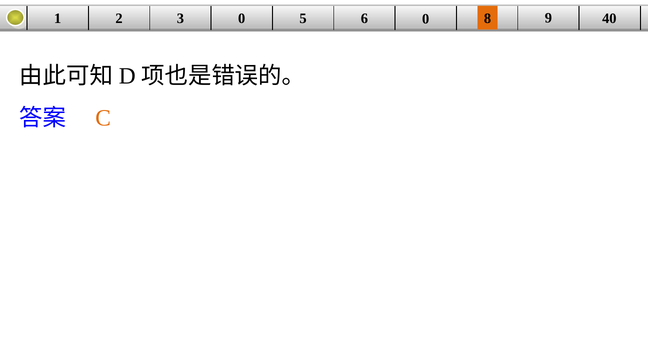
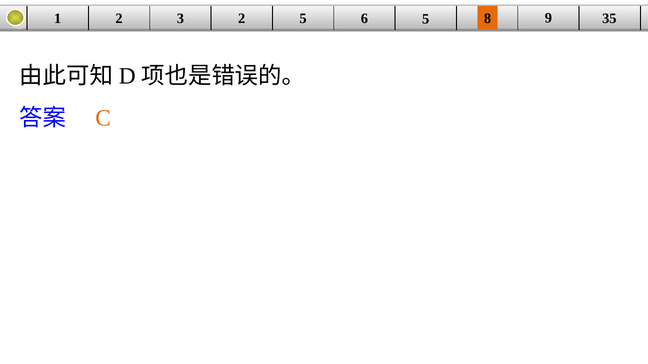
3 0: 0 -> 2
6 0: 0 -> 5
40: 40 -> 35
